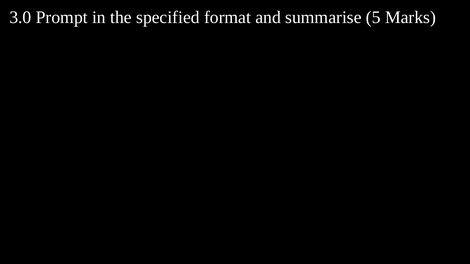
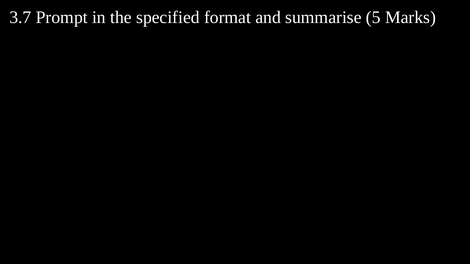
3.0: 3.0 -> 3.7
